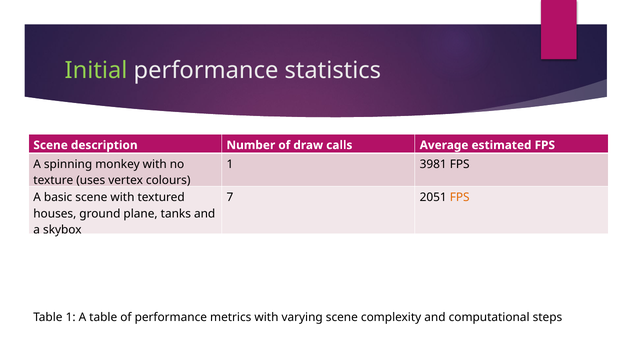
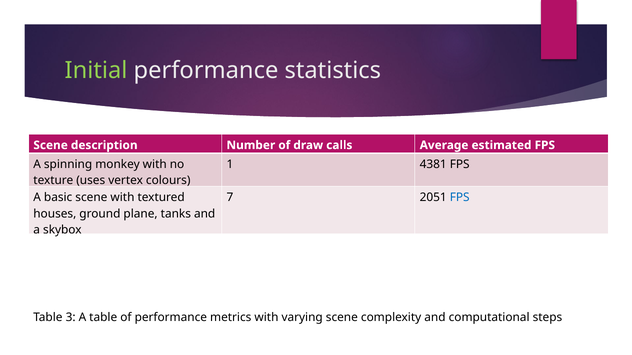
3981: 3981 -> 4381
FPS at (460, 198) colour: orange -> blue
Table 1: 1 -> 3
